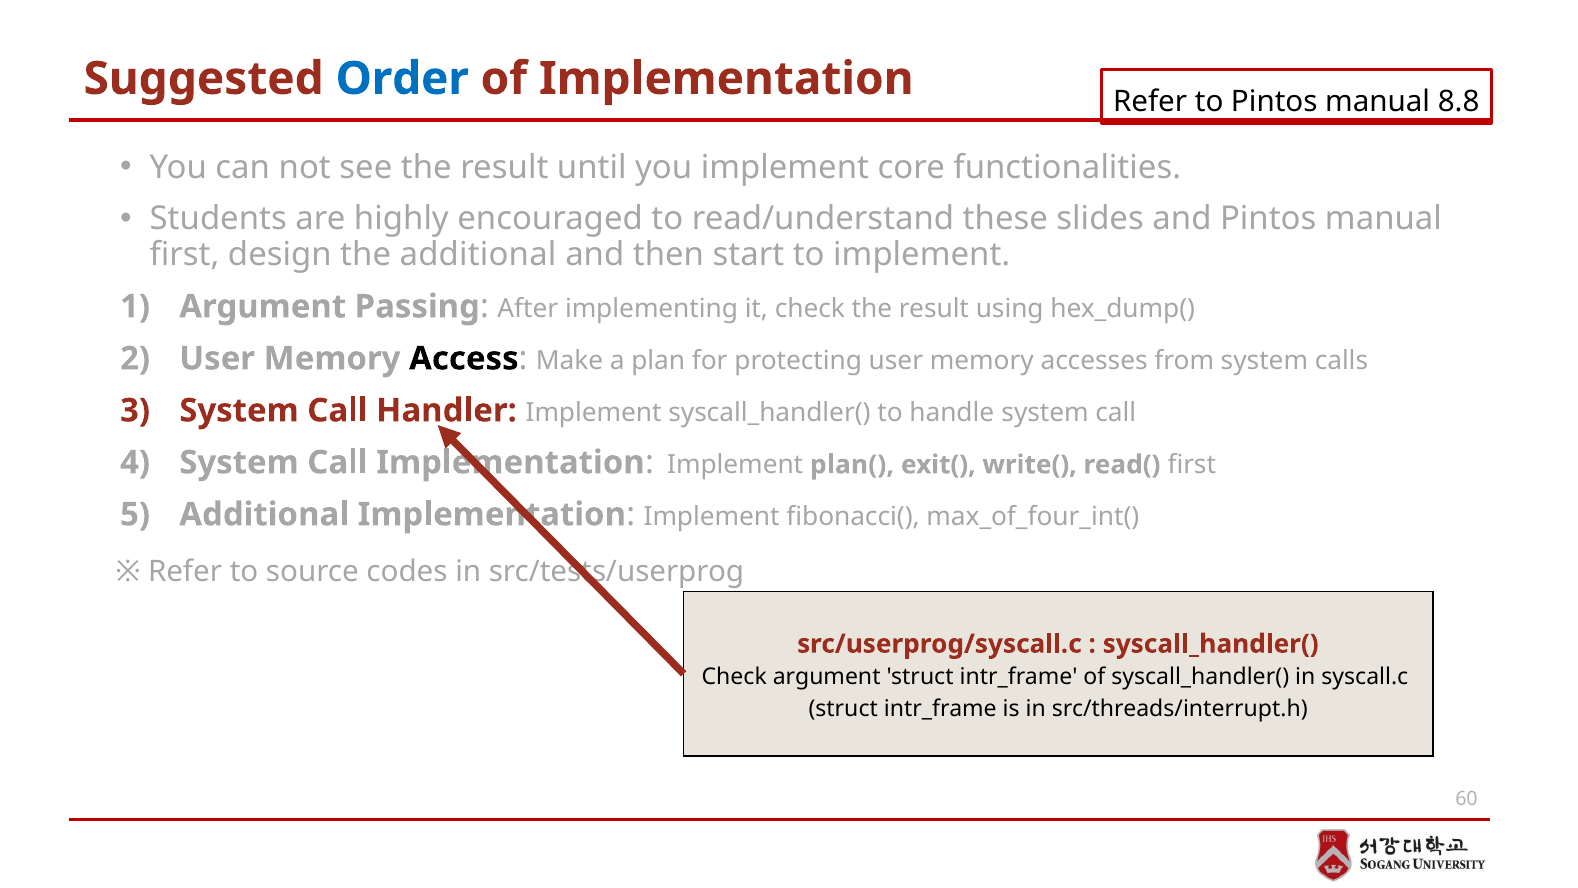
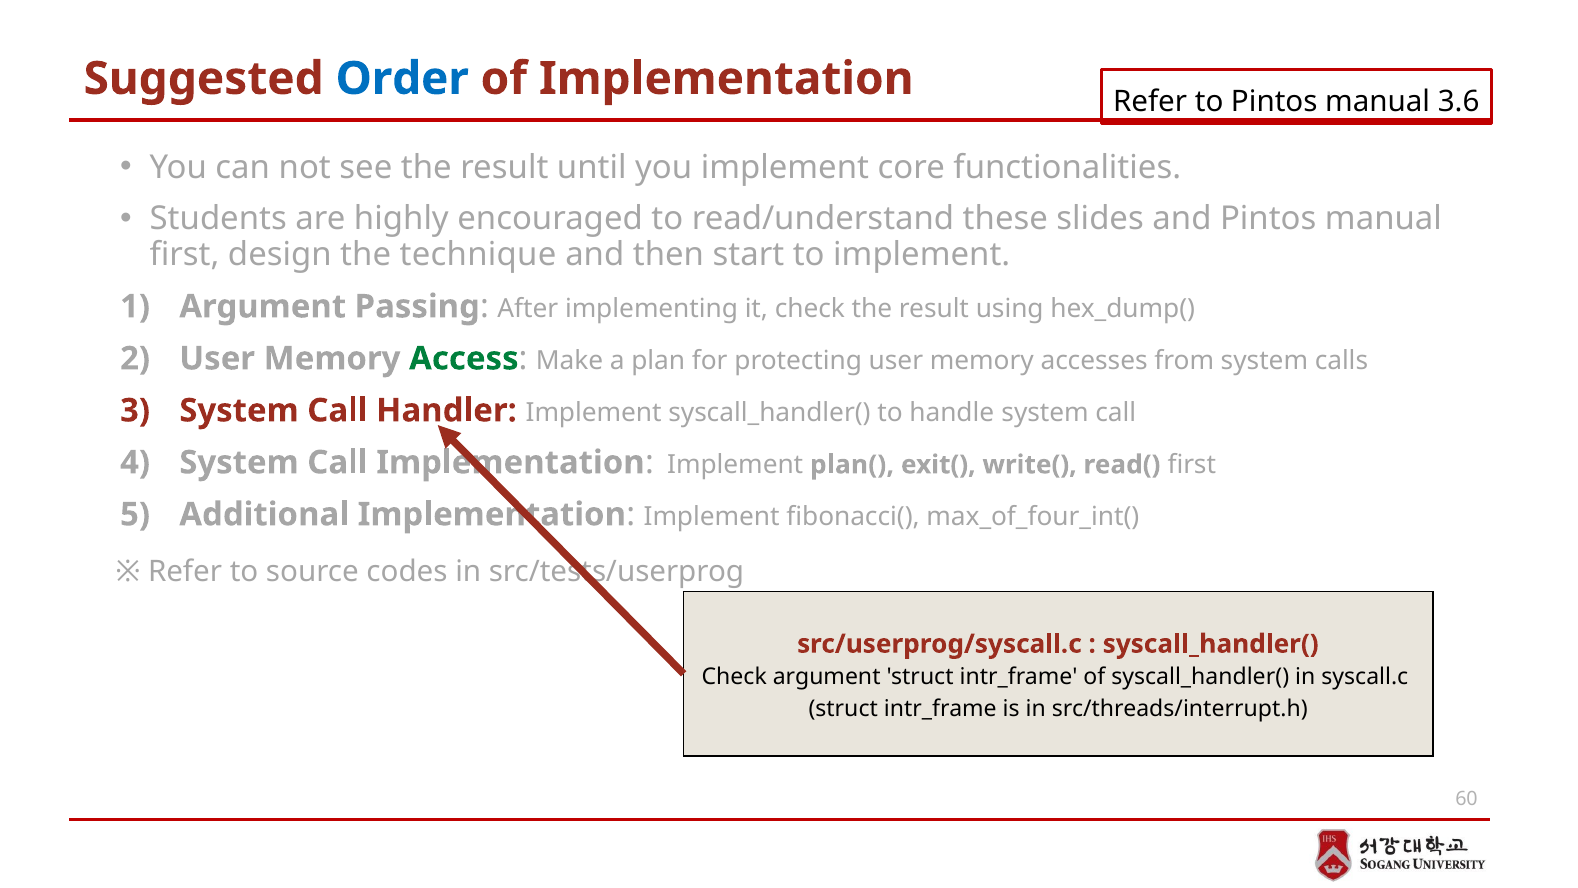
8.8: 8.8 -> 3.6
the additional: additional -> technique
Access colour: black -> green
